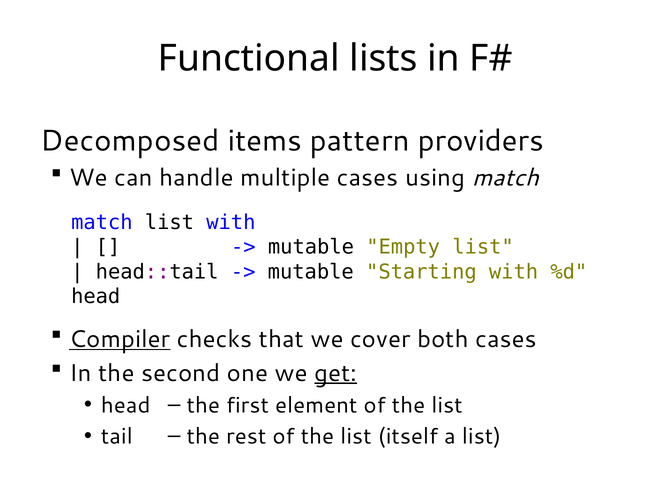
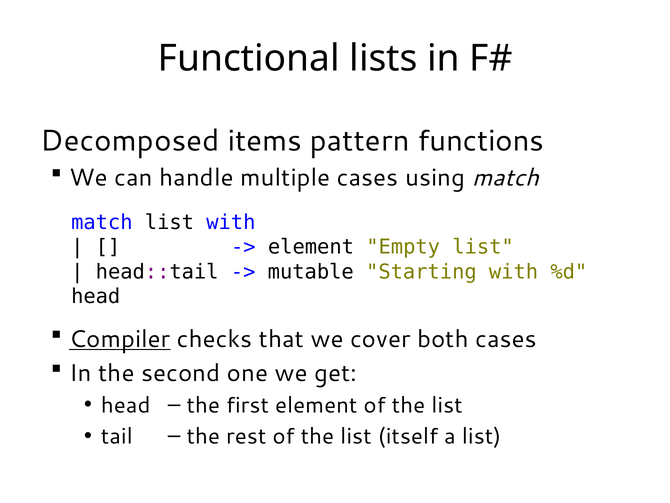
providers: providers -> functions
mutable at (311, 247): mutable -> element
get underline: present -> none
